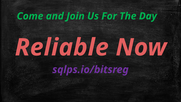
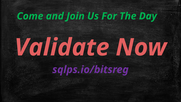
Reliable: Reliable -> Validate
